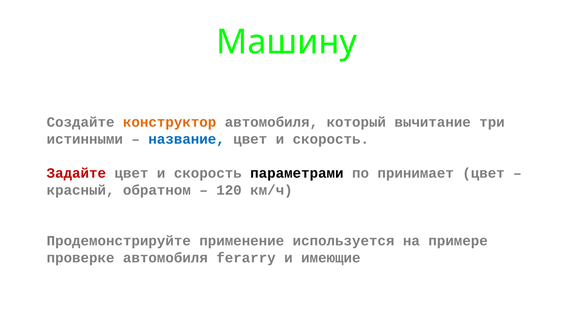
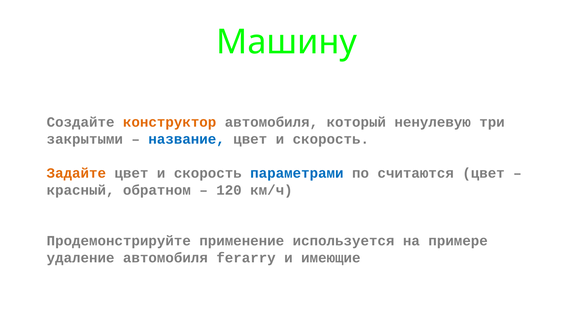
вычитание: вычитание -> ненулевую
истинными: истинными -> закрытыми
Задайте colour: red -> orange
параметрами colour: black -> blue
принимает: принимает -> считаются
проверке: проверке -> удаление
